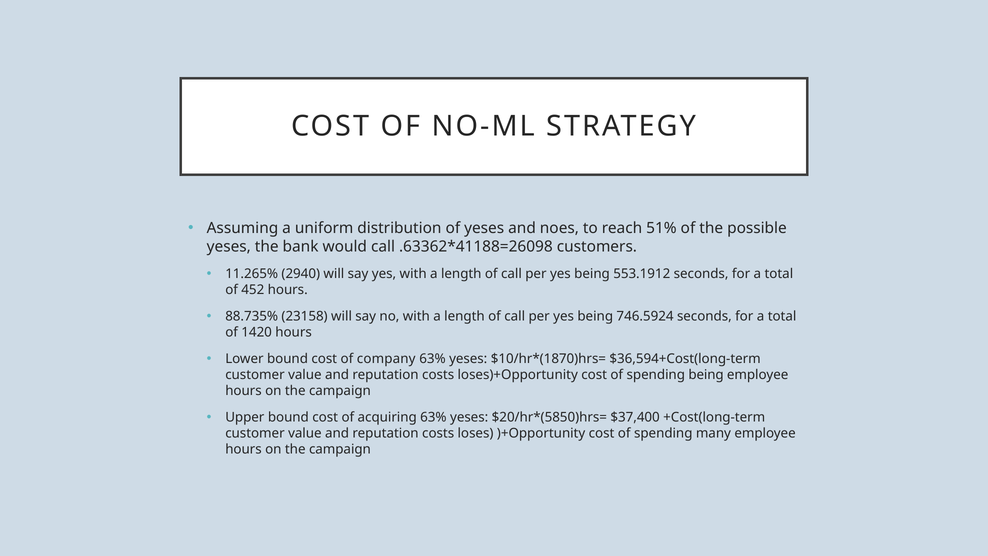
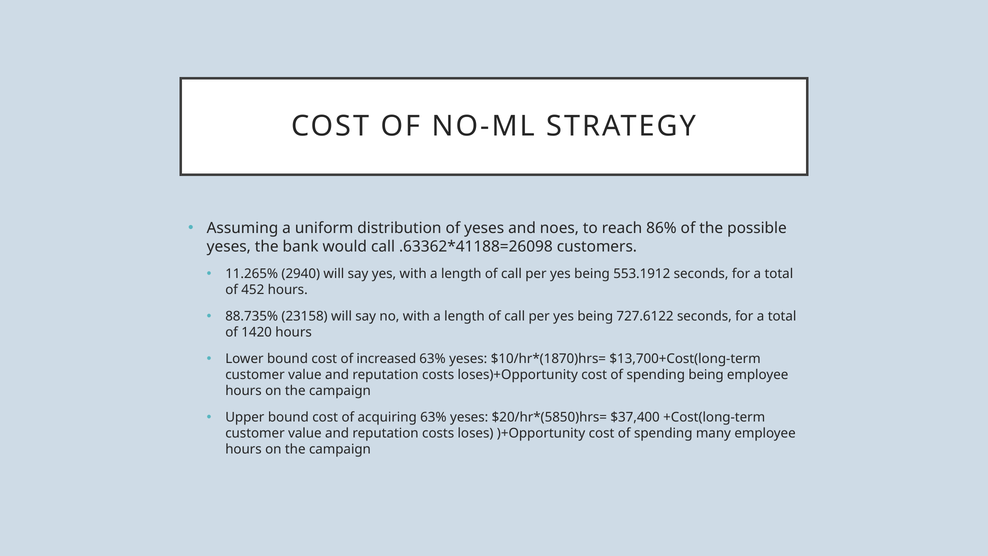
51%: 51% -> 86%
746.5924: 746.5924 -> 727.6122
company: company -> increased
$36,594+Cost(long-term: $36,594+Cost(long-term -> $13,700+Cost(long-term
